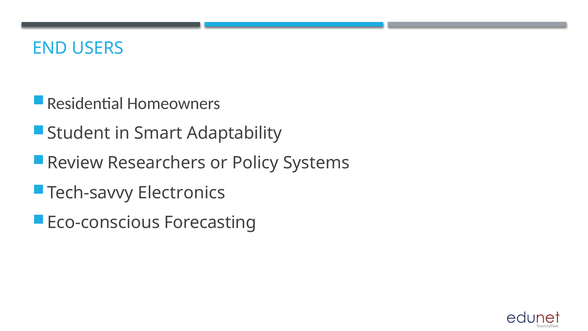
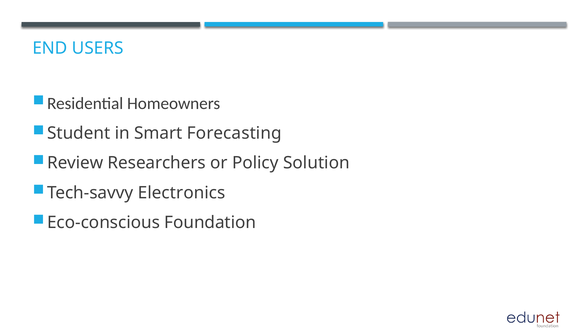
Adaptability: Adaptability -> Forecasting
Systems: Systems -> Solution
Forecasting: Forecasting -> Foundation
